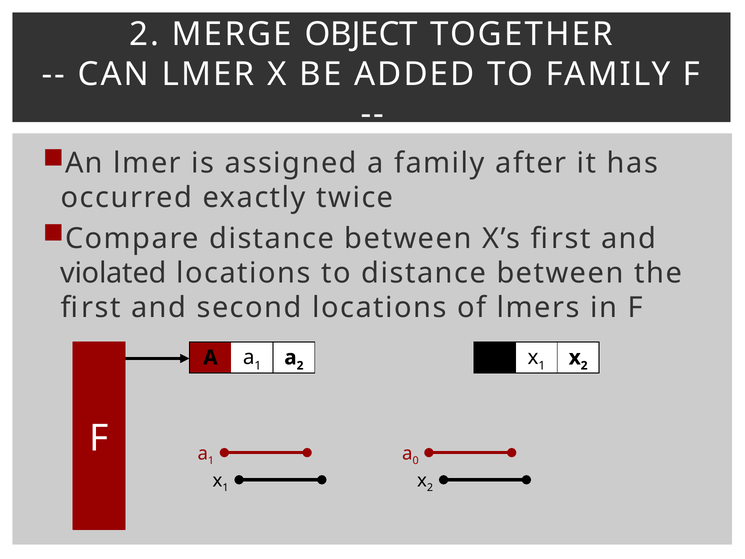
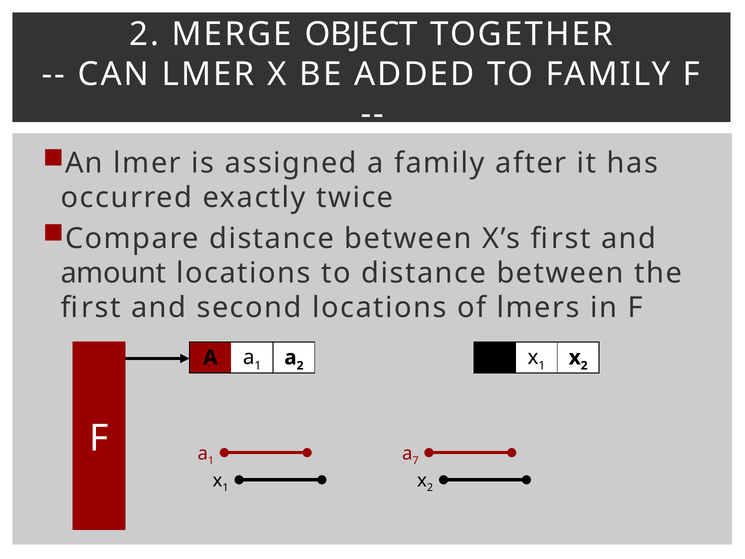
violated: violated -> amount
0: 0 -> 7
